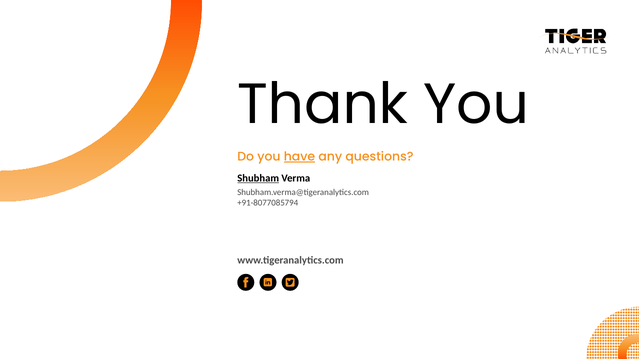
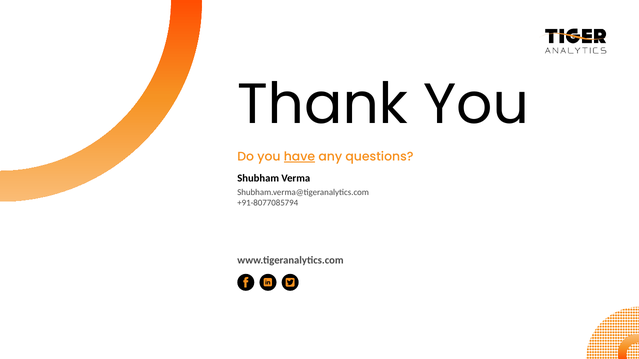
Shubham underline: present -> none
